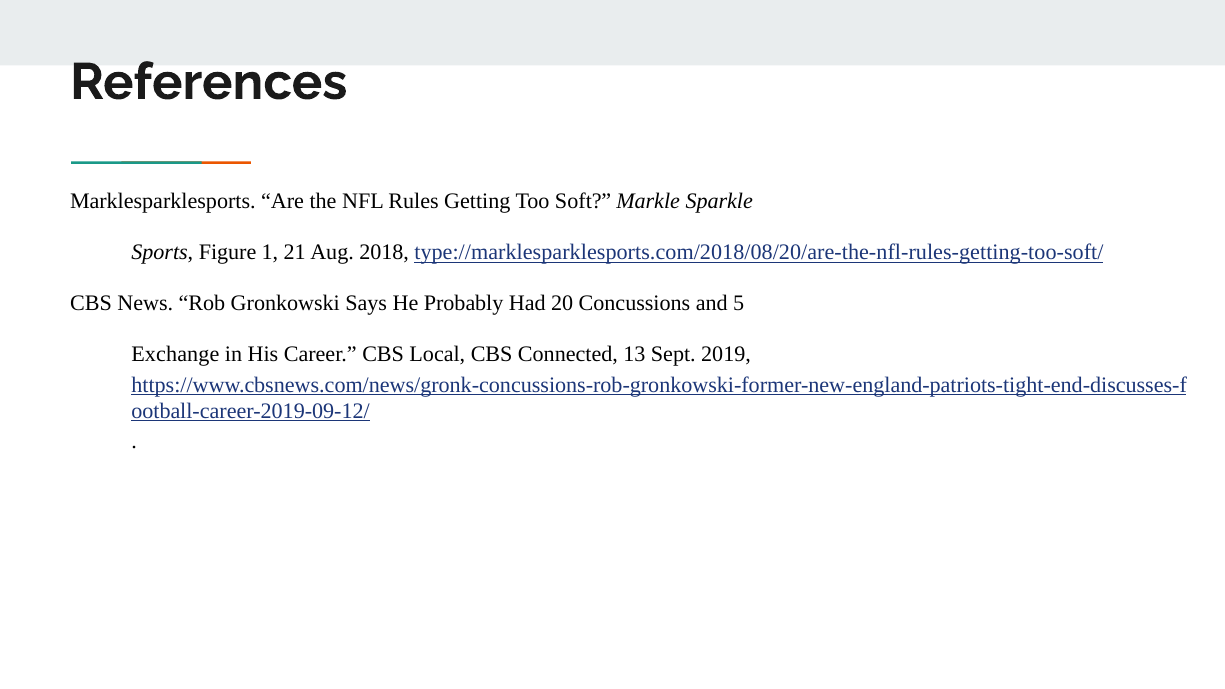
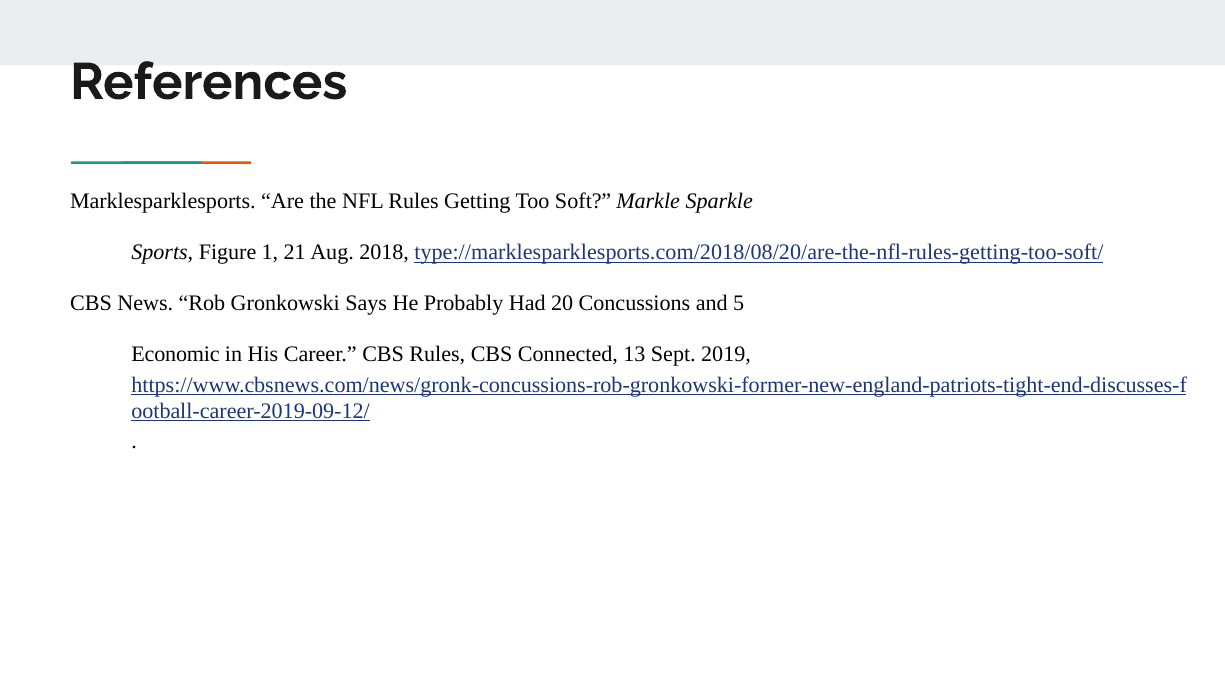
Exchange: Exchange -> Economic
CBS Local: Local -> Rules
